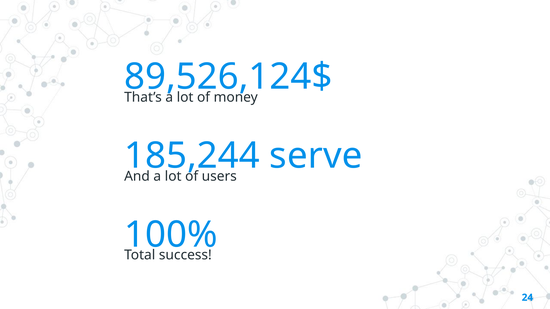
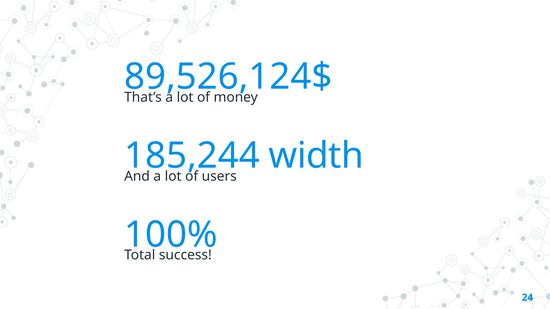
serve: serve -> width
